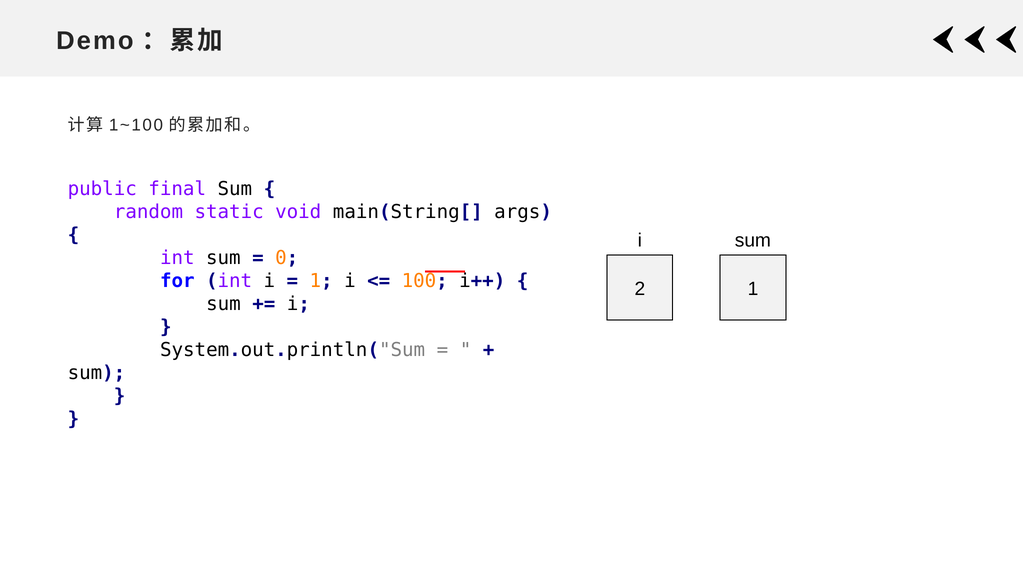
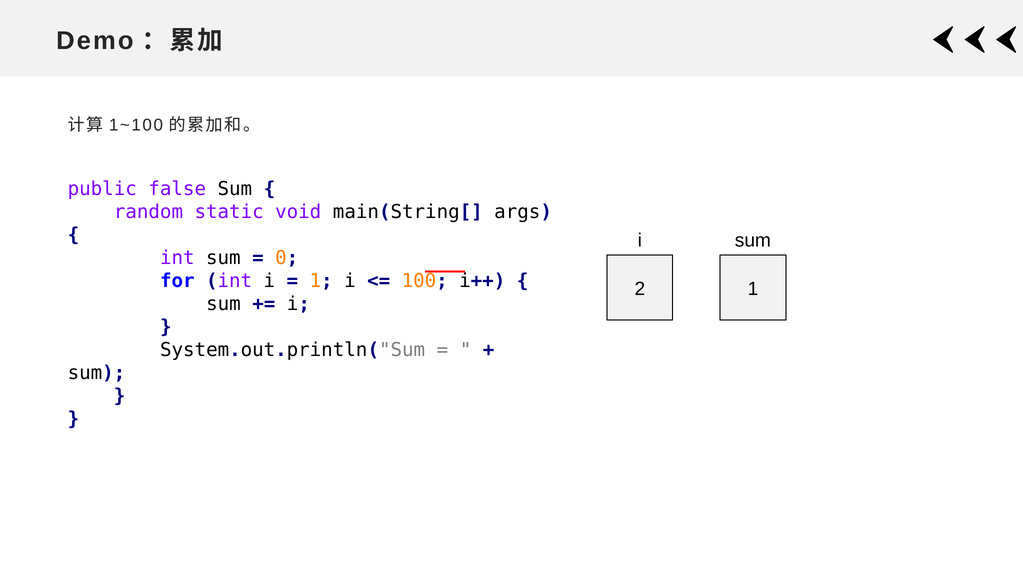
final: final -> false
